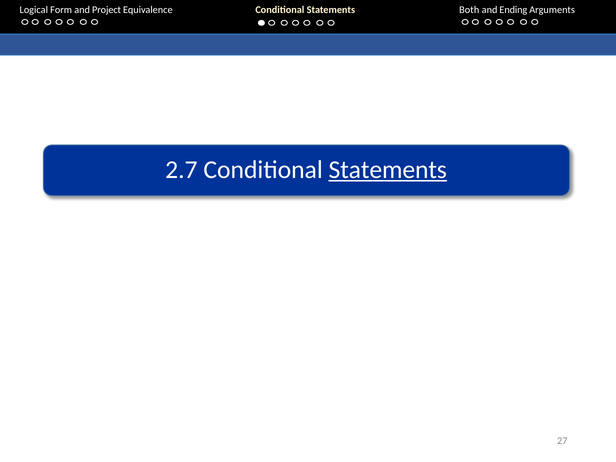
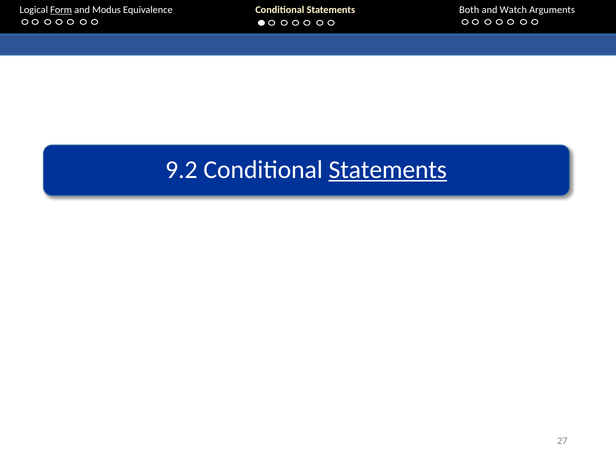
Form underline: none -> present
Project: Project -> Modus
Ending: Ending -> Watch
2.7: 2.7 -> 9.2
